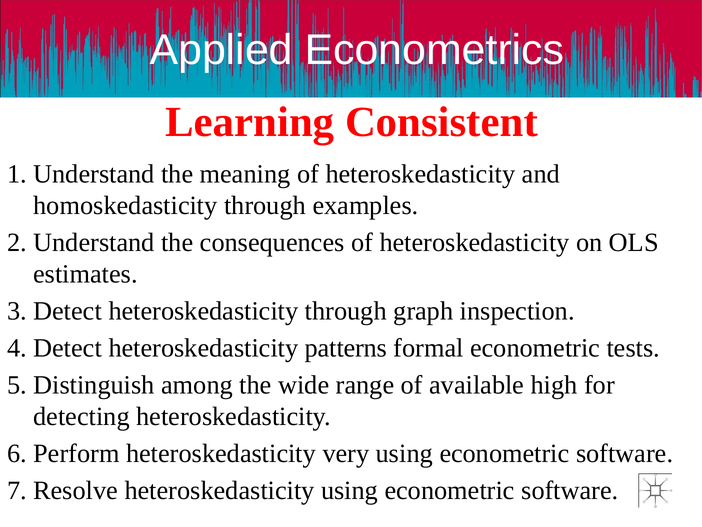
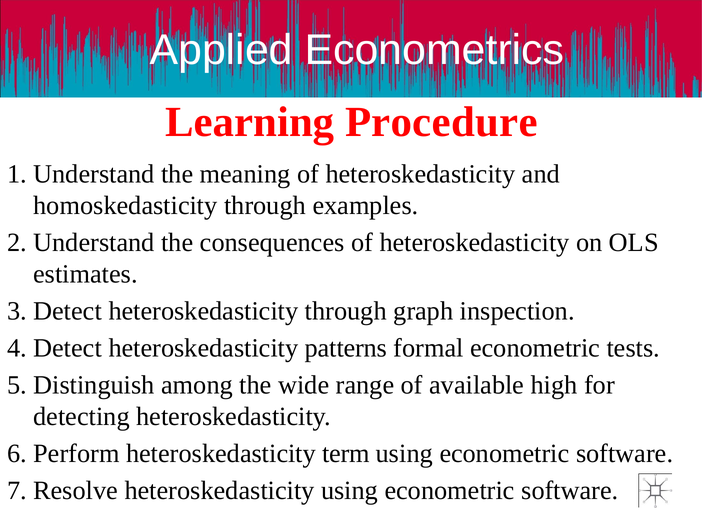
Consistent: Consistent -> Procedure
very: very -> term
